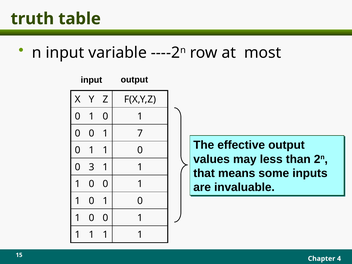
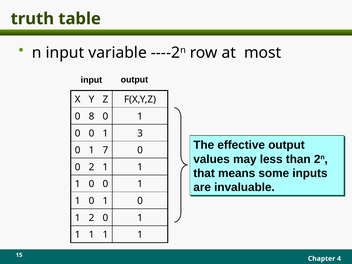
1 at (92, 116): 1 -> 8
7: 7 -> 3
1 at (105, 150): 1 -> 7
0 3: 3 -> 2
0 at (92, 218): 0 -> 2
